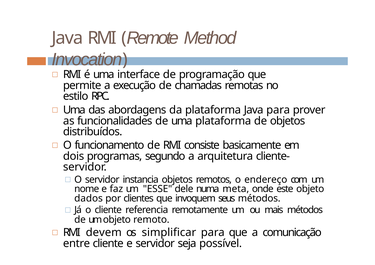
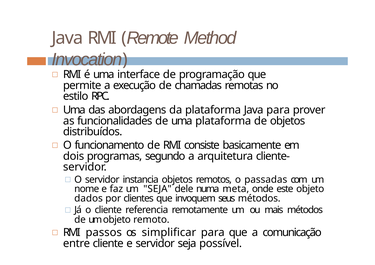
endereço: endereço -> passadas
um ESSE: ESSE -> SEJA
devem: devem -> passos
